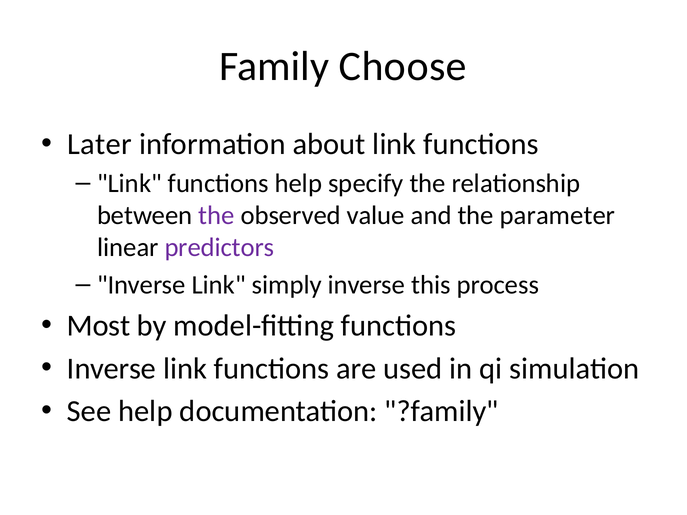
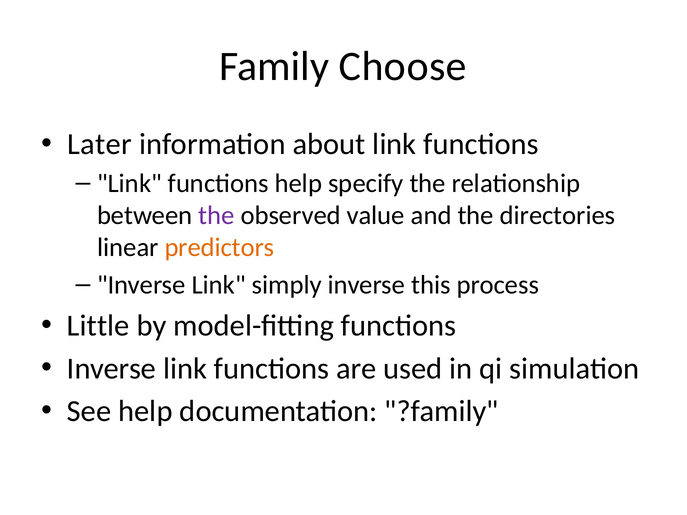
parameter: parameter -> directories
predictors colour: purple -> orange
Most: Most -> Little
